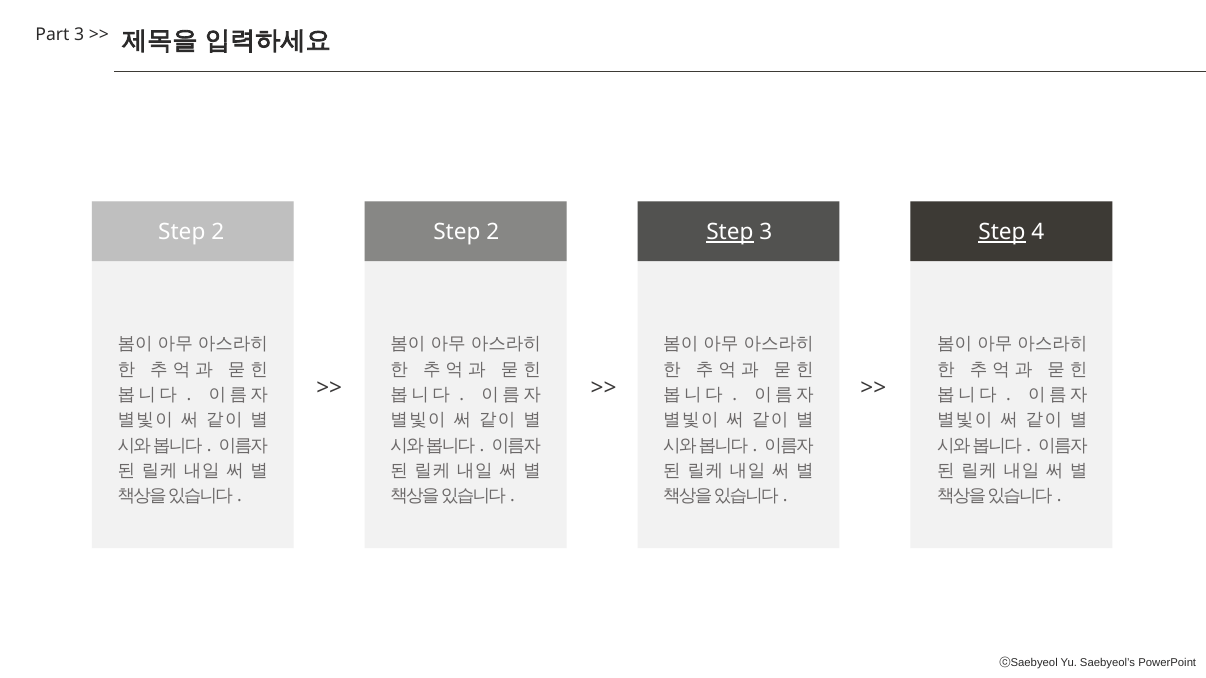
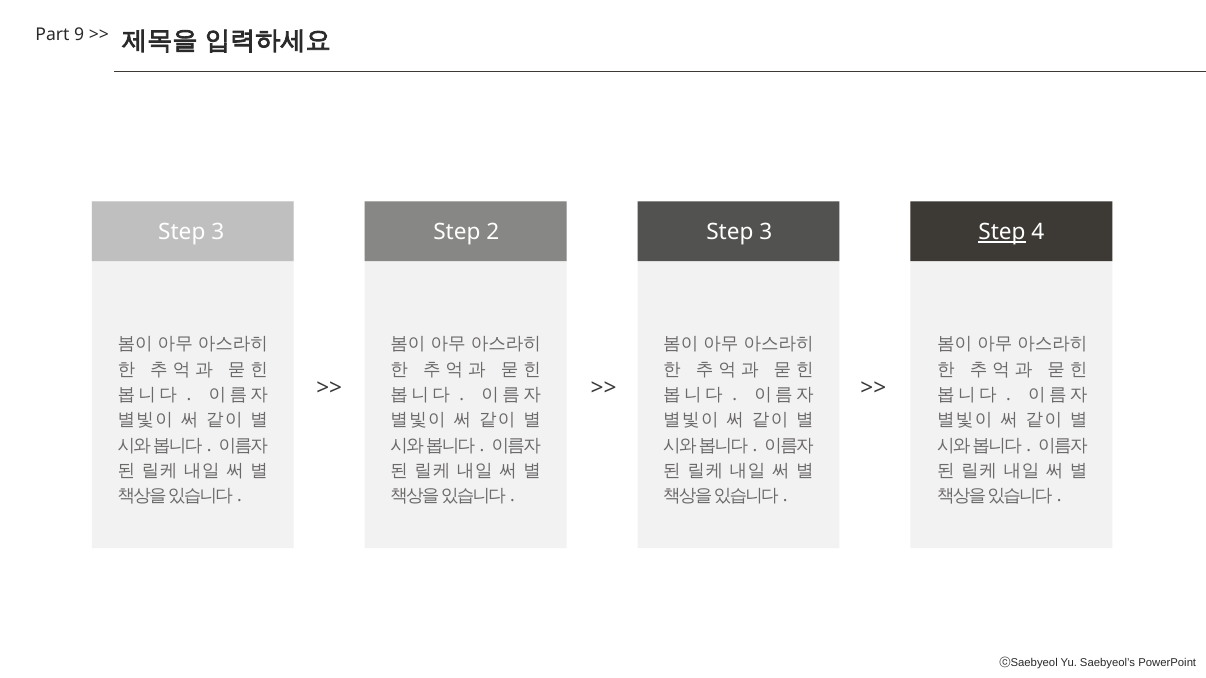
Part 3: 3 -> 9
2 at (218, 232): 2 -> 3
Step at (730, 232) underline: present -> none
